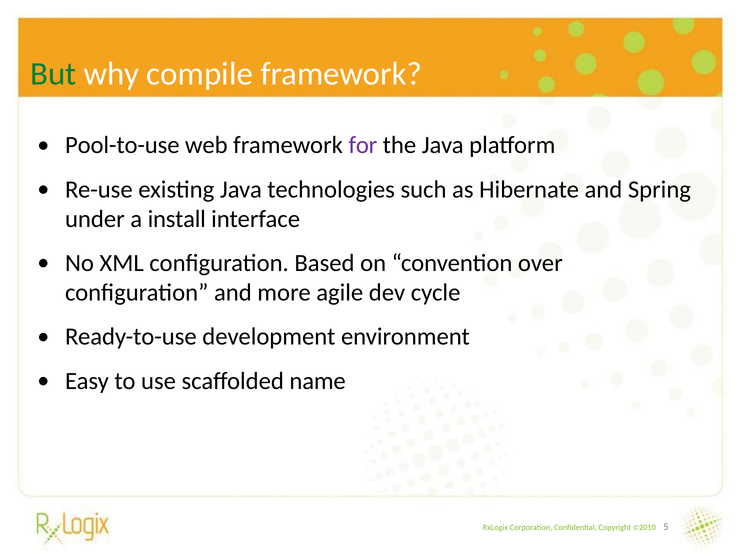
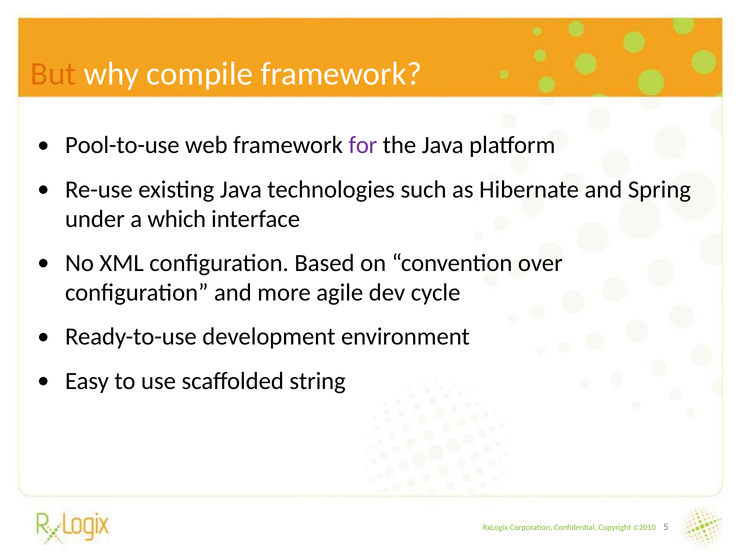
But colour: green -> orange
install: install -> which
name: name -> string
